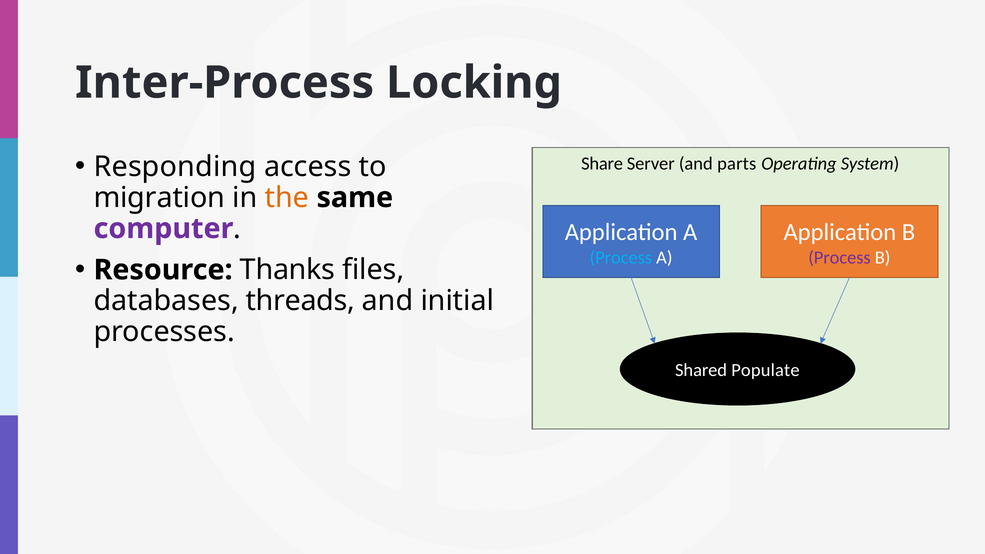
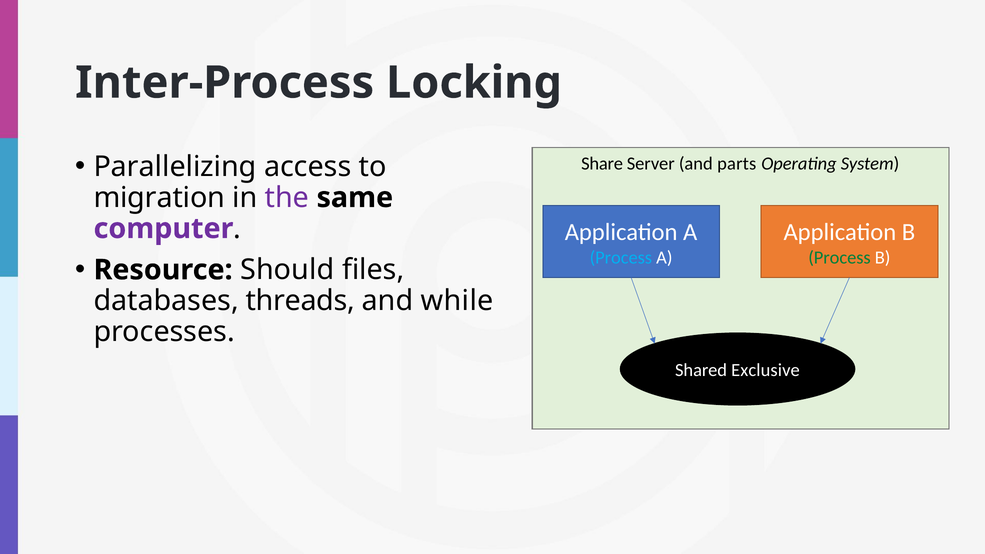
Responding: Responding -> Parallelizing
the colour: orange -> purple
Process at (840, 258) colour: purple -> green
Thanks: Thanks -> Should
initial: initial -> while
Populate: Populate -> Exclusive
